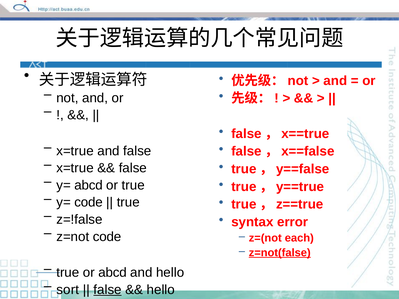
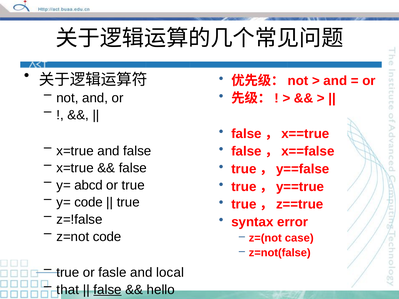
each: each -> case
z=not(false underline: present -> none
or abcd: abcd -> fasle
and hello: hello -> local
sort: sort -> that
